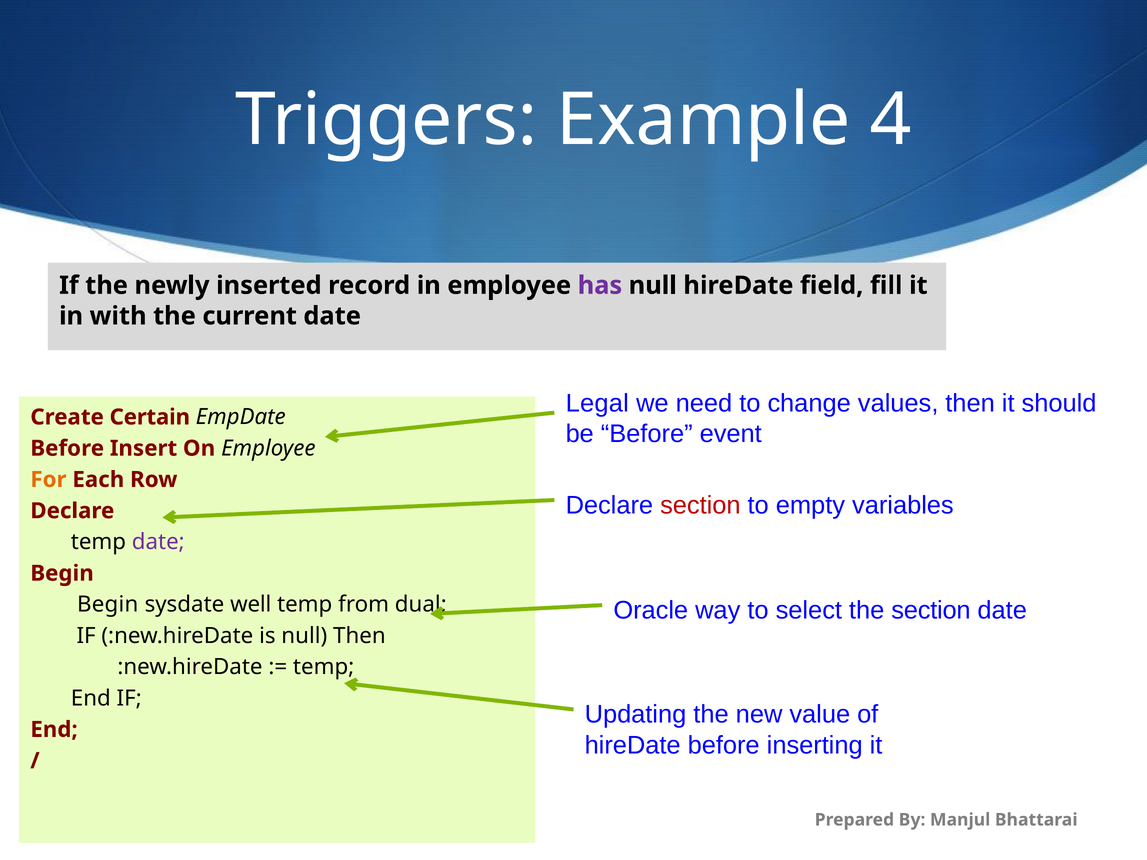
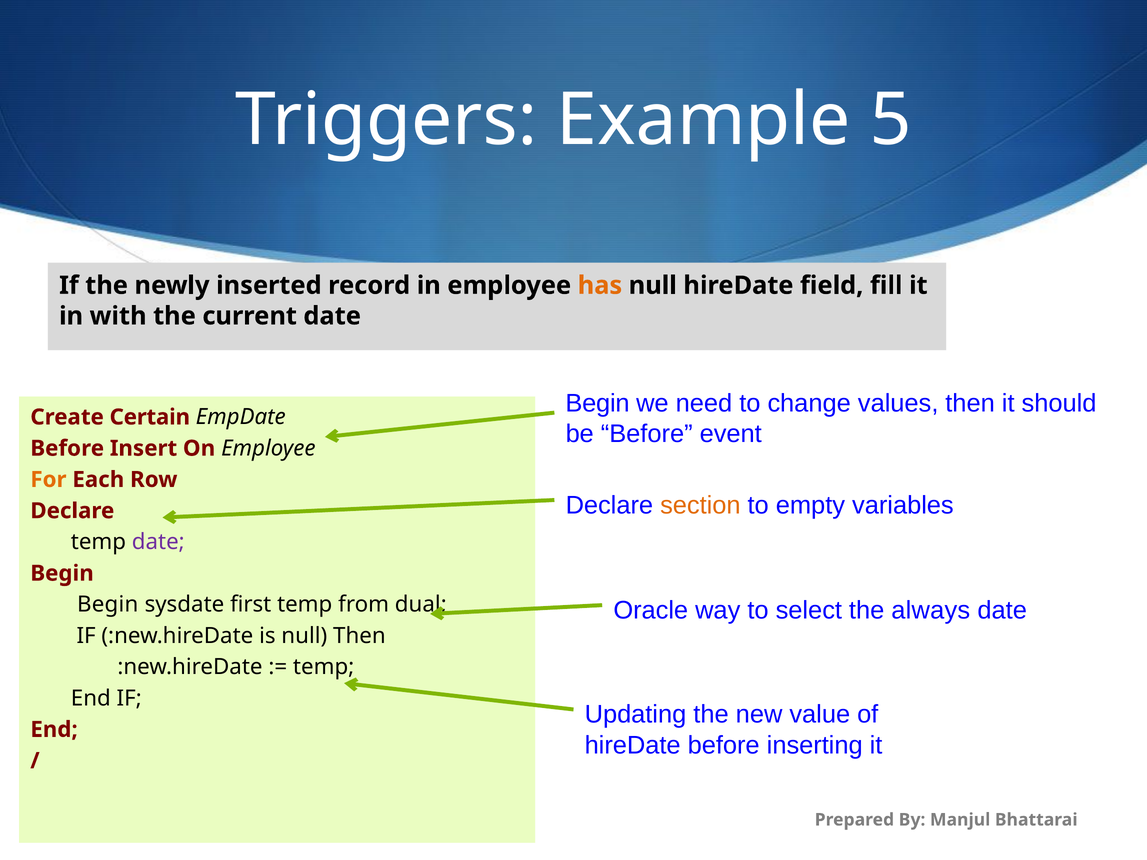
4: 4 -> 5
has colour: purple -> orange
Legal at (597, 403): Legal -> Begin
section at (700, 505) colour: red -> orange
well: well -> first
the section: section -> always
